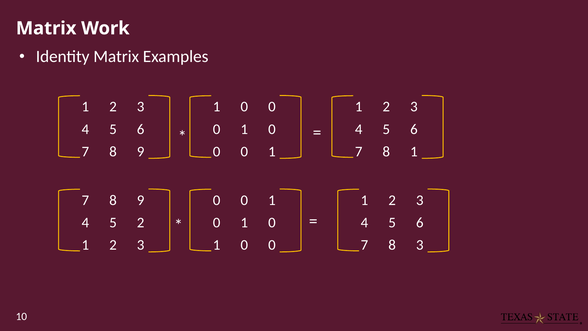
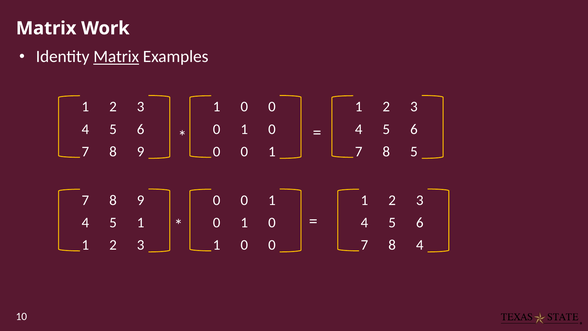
Matrix at (116, 57) underline: none -> present
8 1: 1 -> 5
5 2: 2 -> 1
8 3: 3 -> 4
